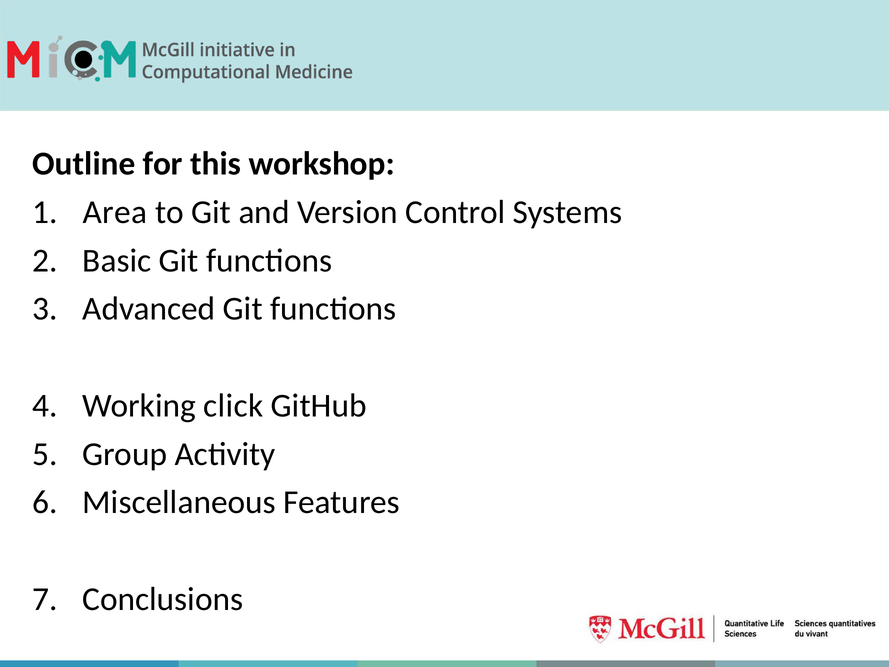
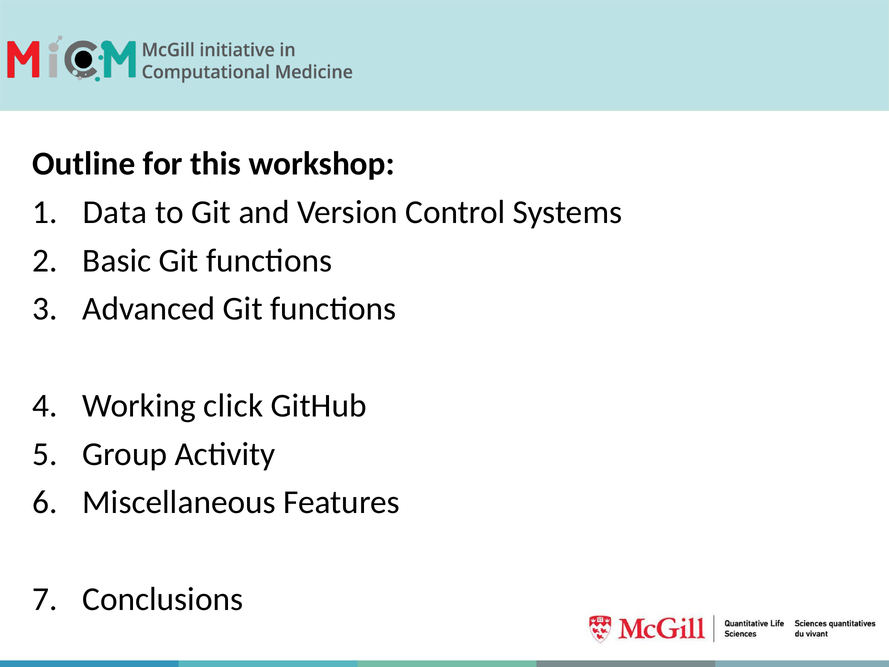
Area: Area -> Data
